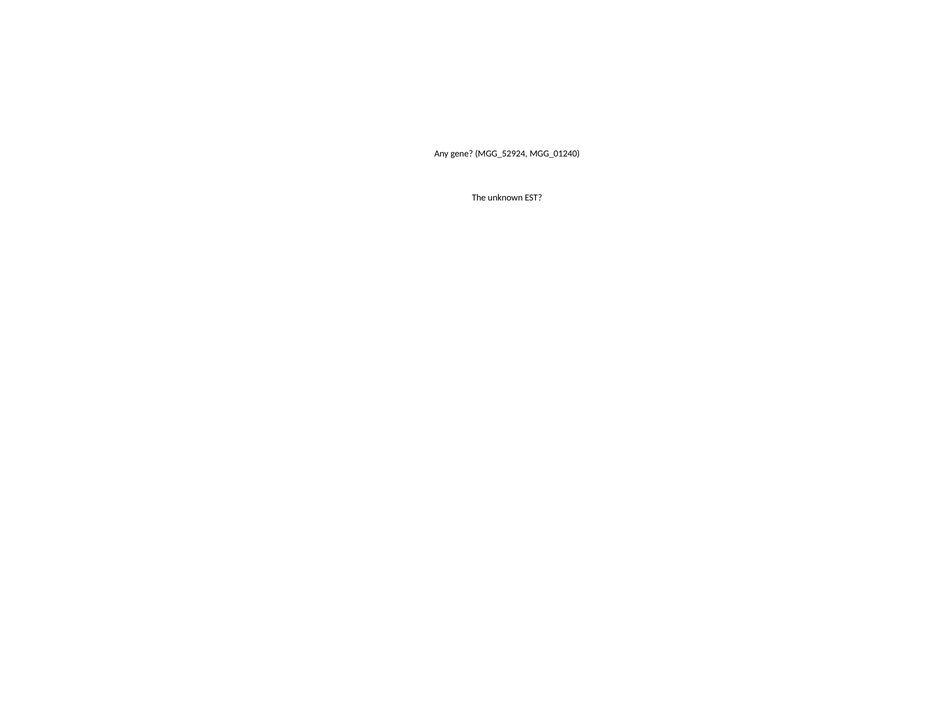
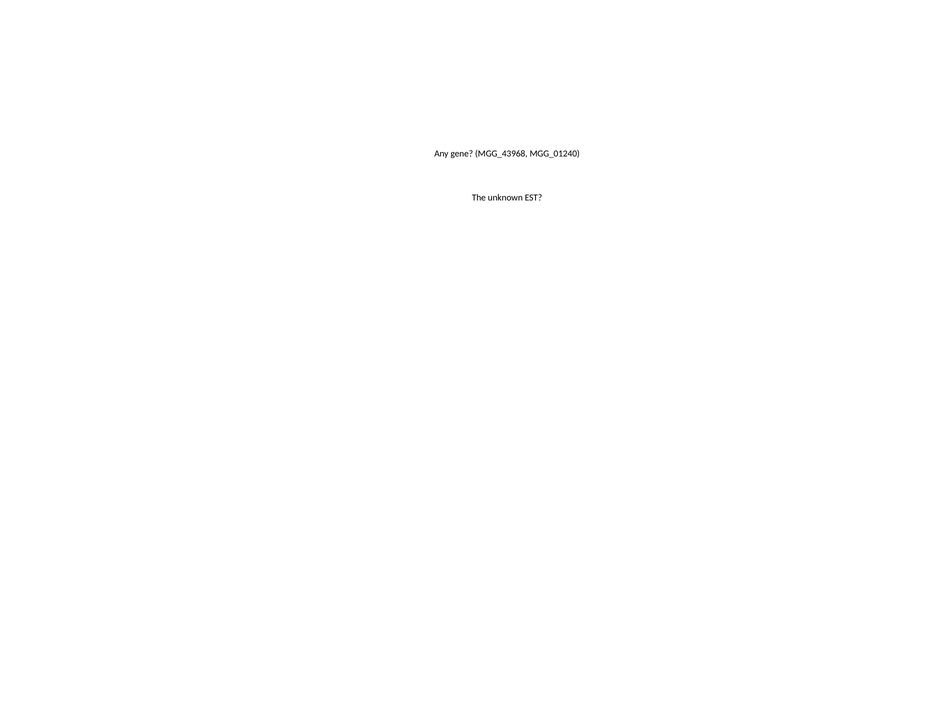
MGG_52924: MGG_52924 -> MGG_43968
